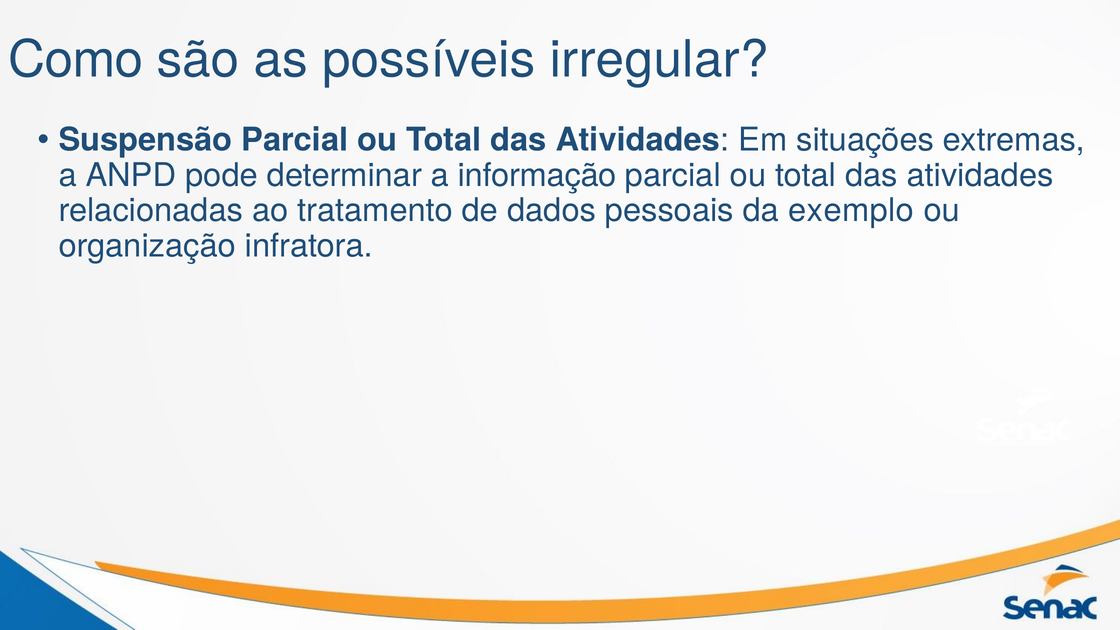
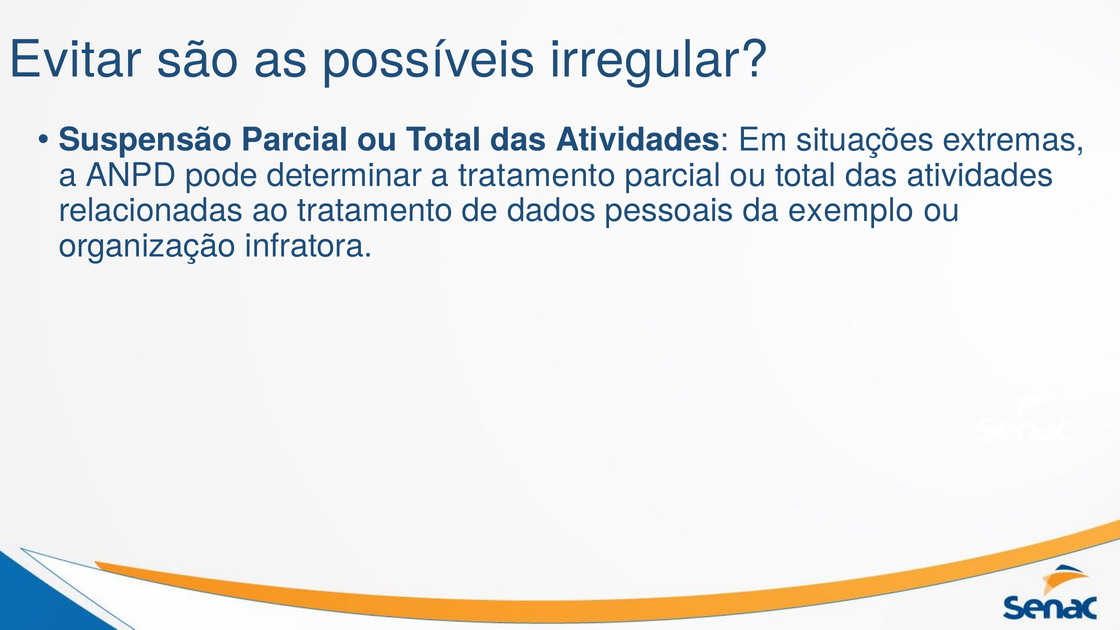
Como: Como -> Evitar
a informação: informação -> tratamento
